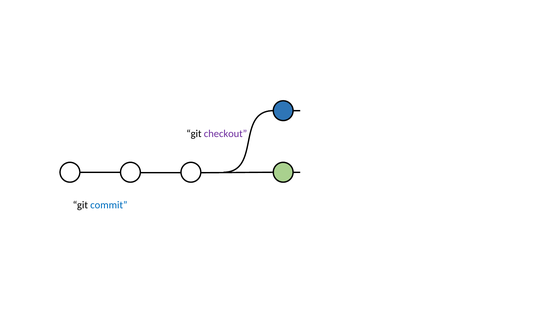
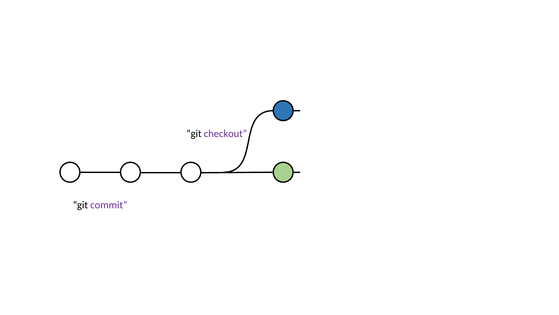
commit colour: blue -> purple
